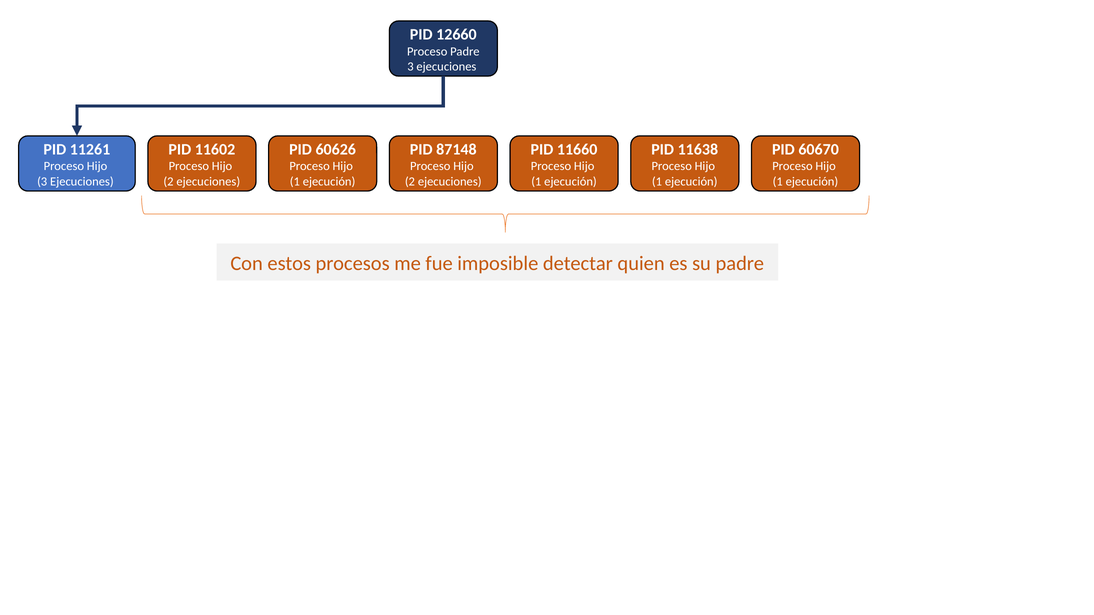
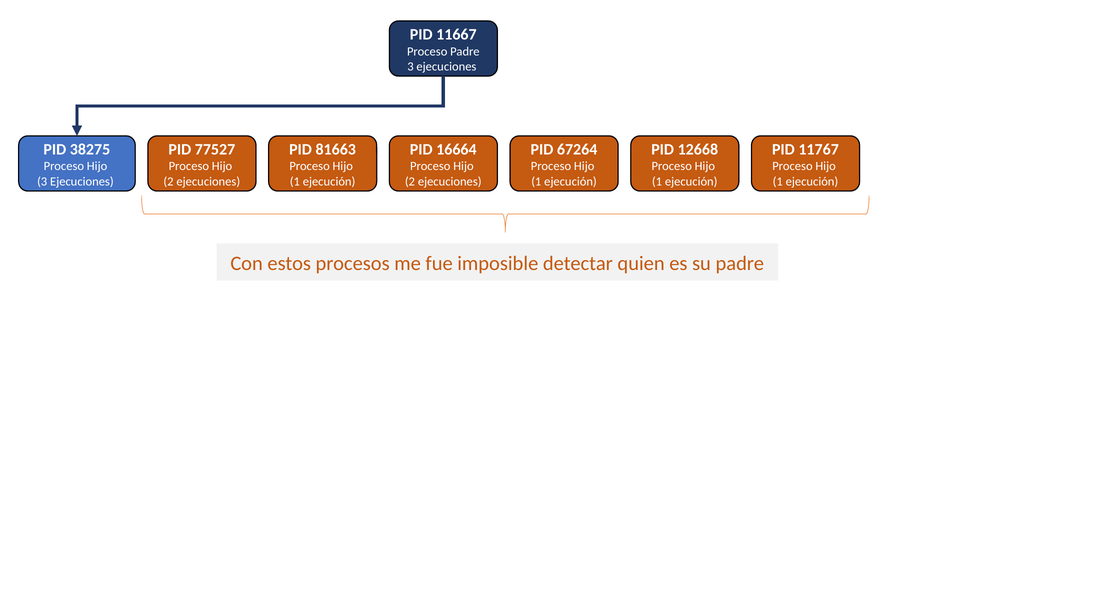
12660: 12660 -> 11667
11261: 11261 -> 38275
11602: 11602 -> 77527
60626: 60626 -> 81663
87148: 87148 -> 16664
11660: 11660 -> 67264
11638: 11638 -> 12668
60670: 60670 -> 11767
